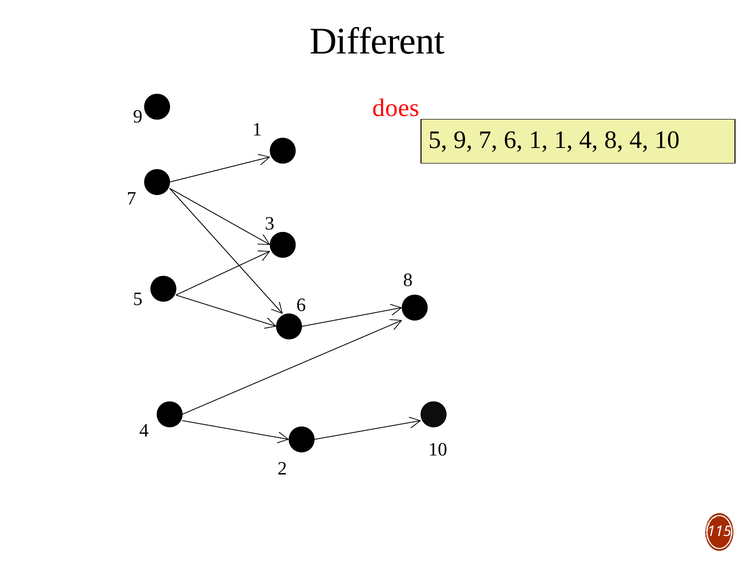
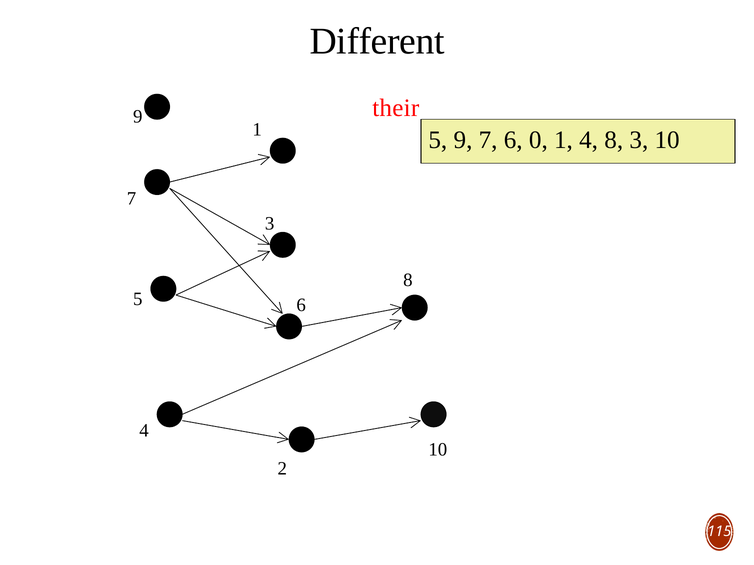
does: does -> their
6 1: 1 -> 0
8 4: 4 -> 3
